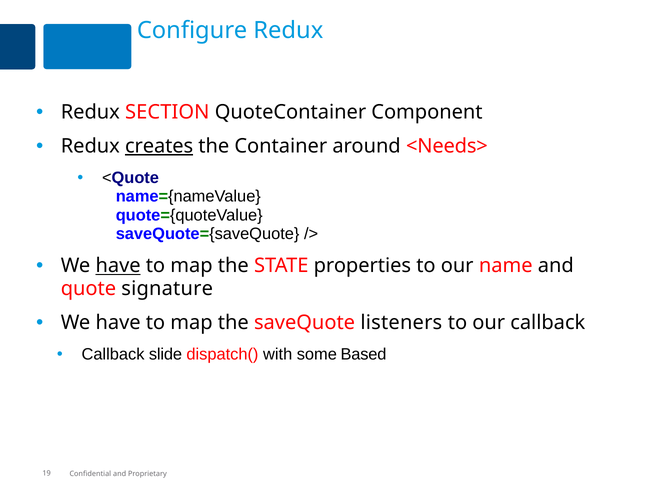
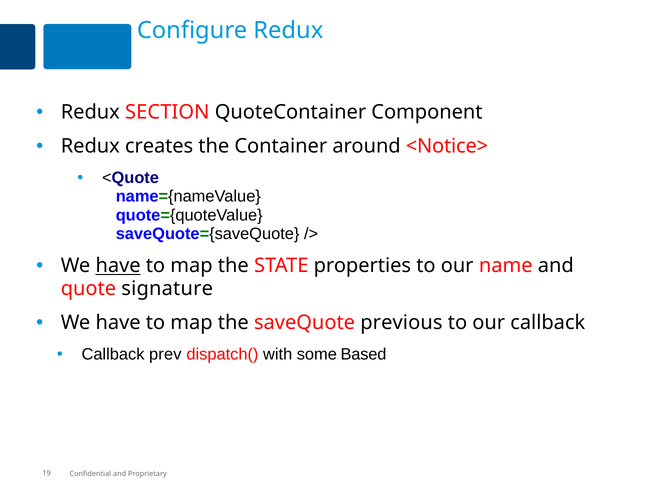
creates underline: present -> none
<Needs>: <Needs> -> <Notice>
listeners: listeners -> previous
slide: slide -> prev
